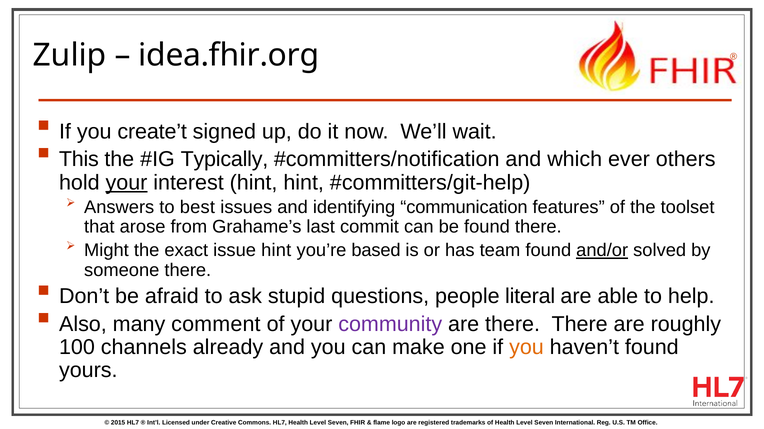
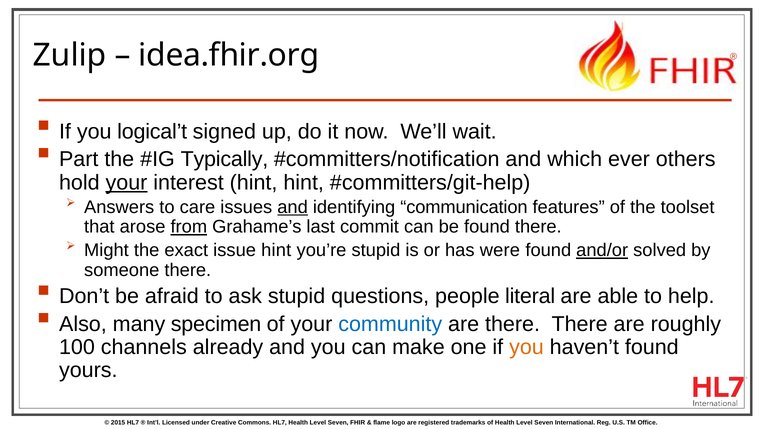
create’t: create’t -> logical’t
This: This -> Part
best: best -> care
and at (293, 208) underline: none -> present
from underline: none -> present
you’re based: based -> stupid
team: team -> were
comment: comment -> specimen
community colour: purple -> blue
